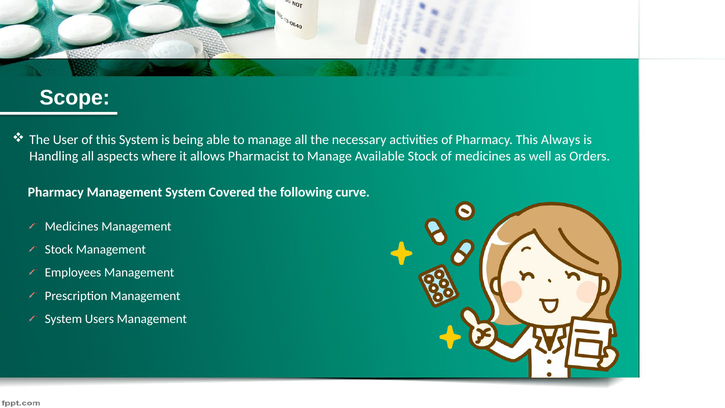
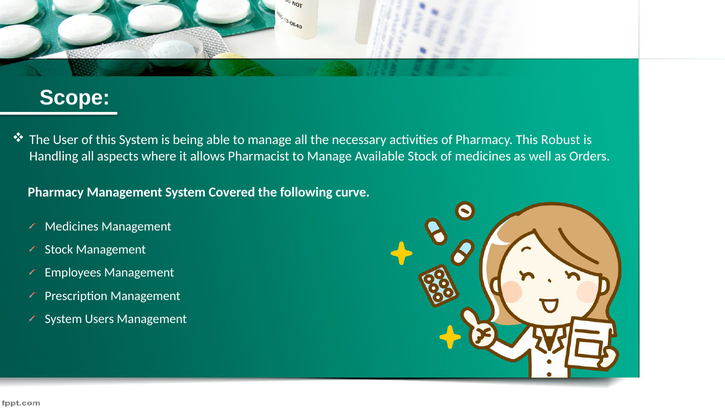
Always: Always -> Robust
